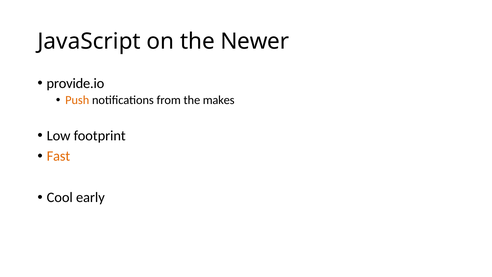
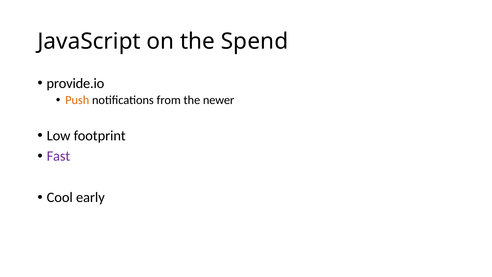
Newer: Newer -> Spend
makes: makes -> newer
Fast colour: orange -> purple
